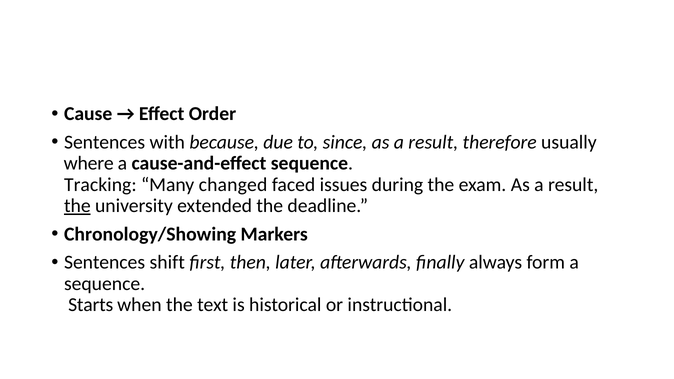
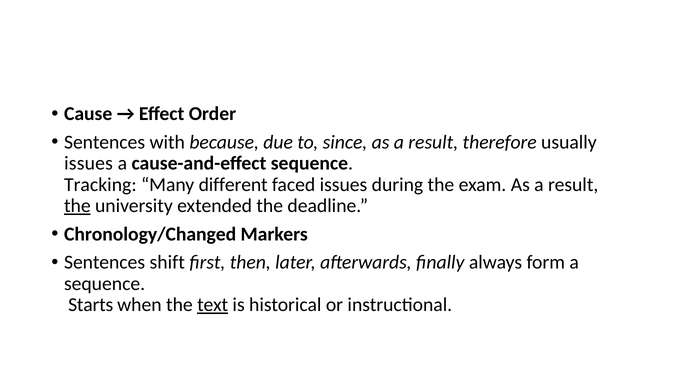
where at (89, 163): where -> issues
changed: changed -> different
Chronology/Showing: Chronology/Showing -> Chronology/Changed
text underline: none -> present
